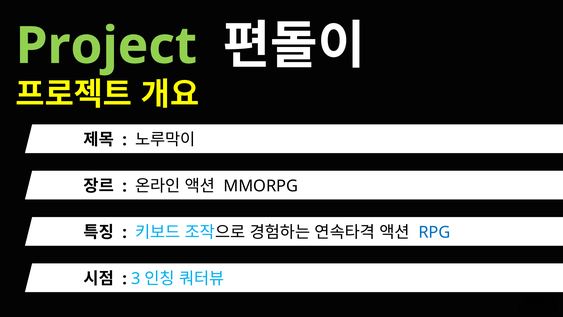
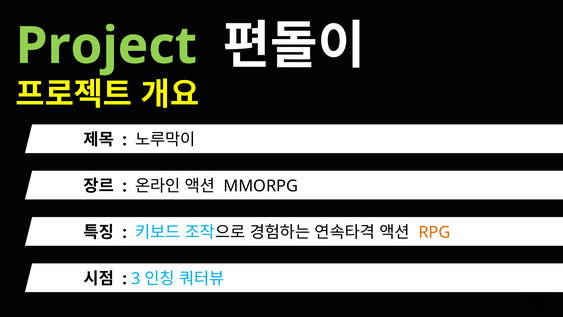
RPG colour: blue -> orange
